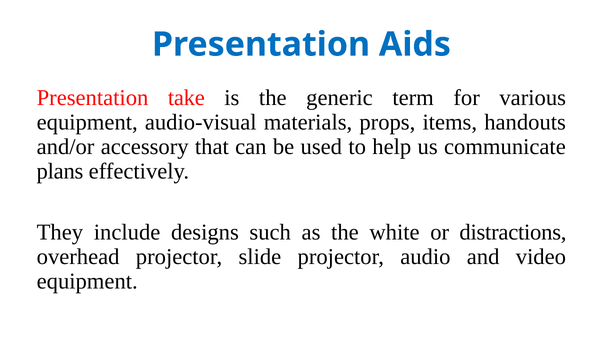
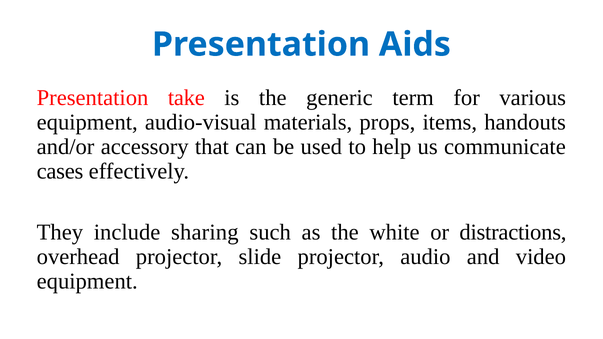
plans: plans -> cases
designs: designs -> sharing
